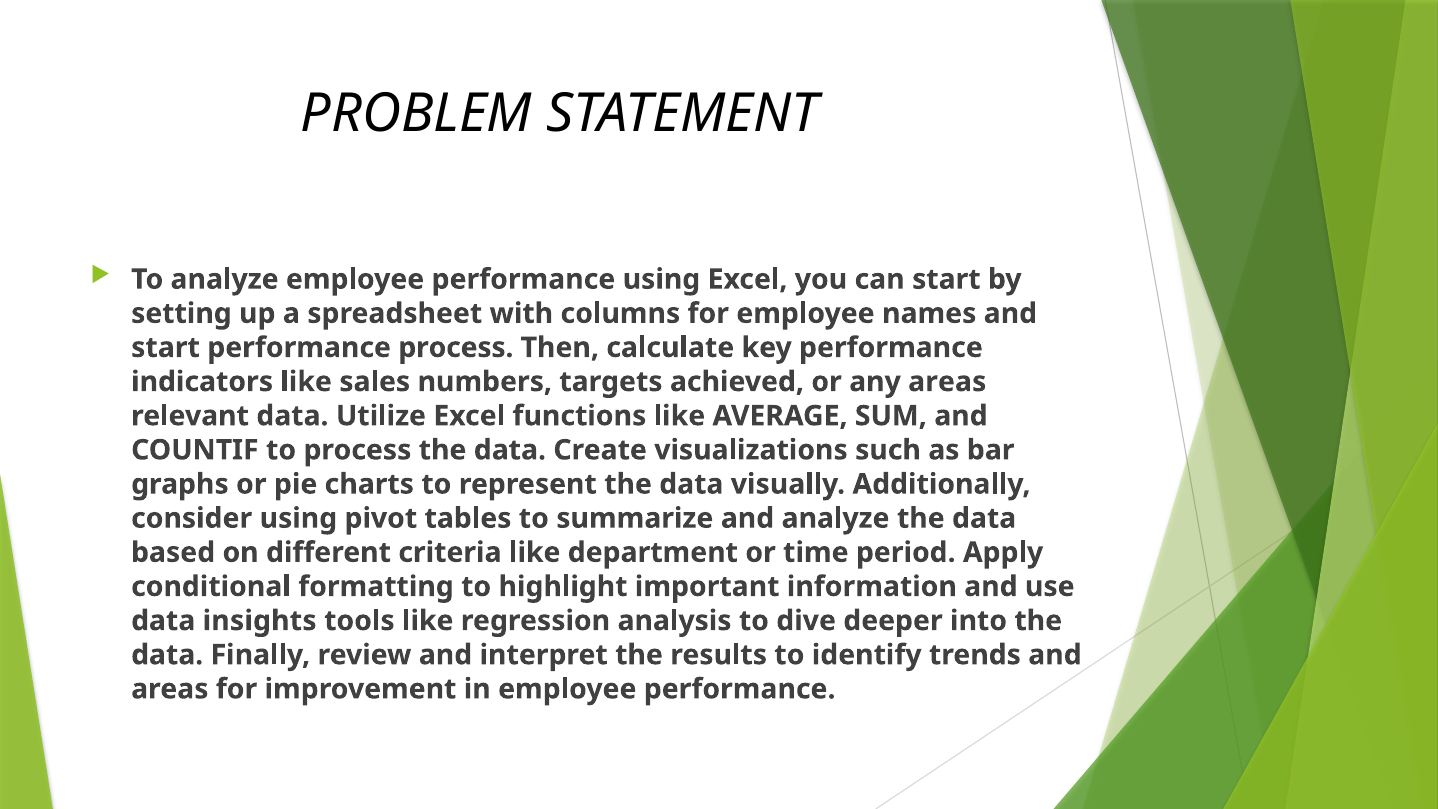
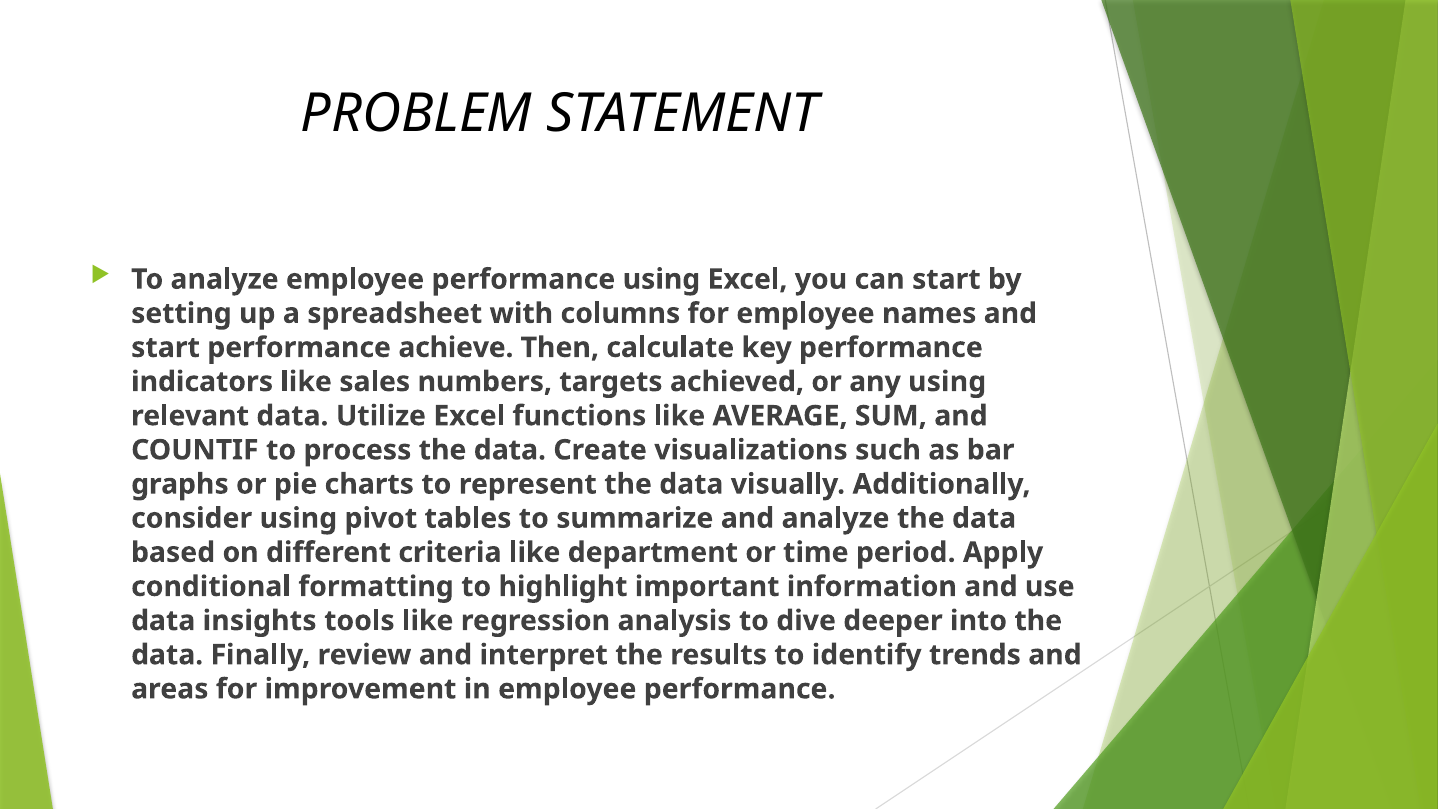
performance process: process -> achieve
any areas: areas -> using
